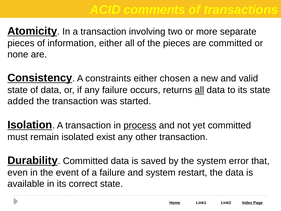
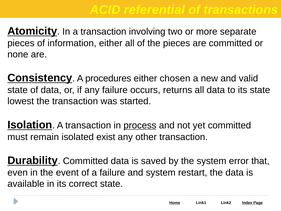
comments: comments -> referential
constraints: constraints -> procedures
all at (199, 90) underline: present -> none
added: added -> lowest
